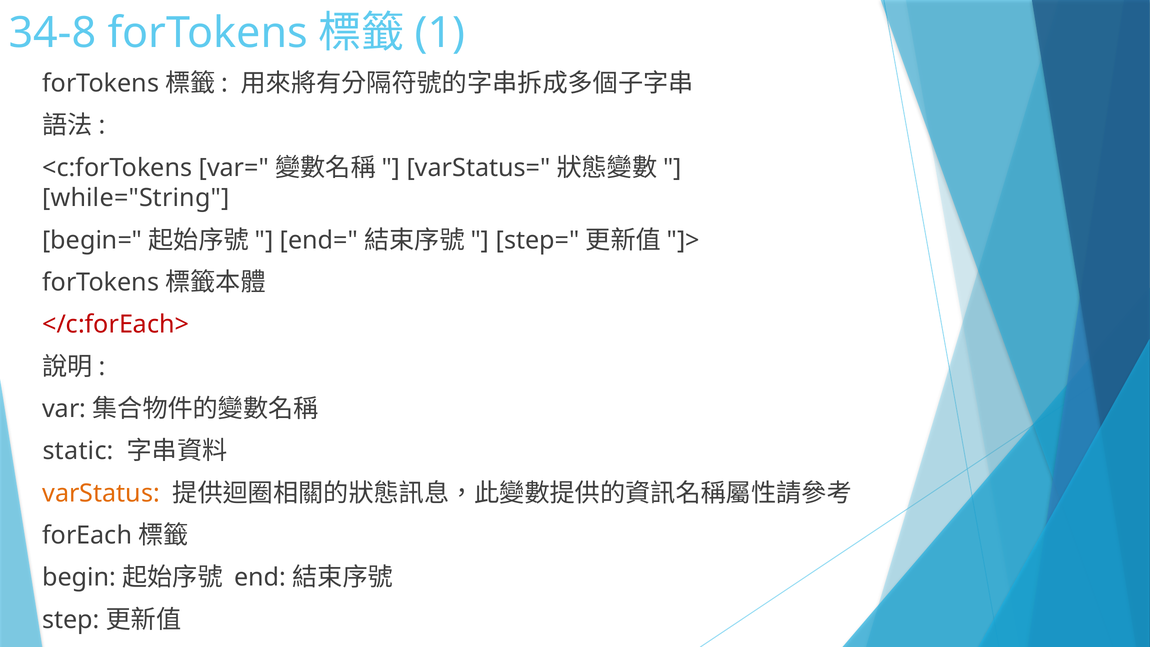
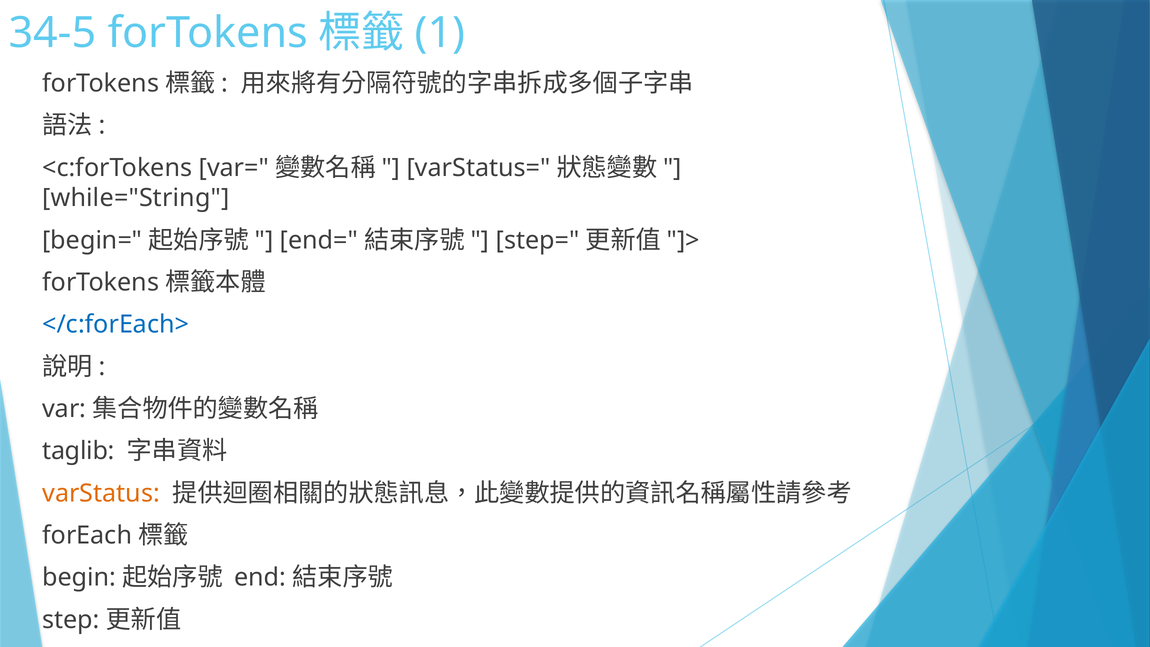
34-8: 34-8 -> 34-5
</c:forEach> colour: red -> blue
static: static -> taglib
